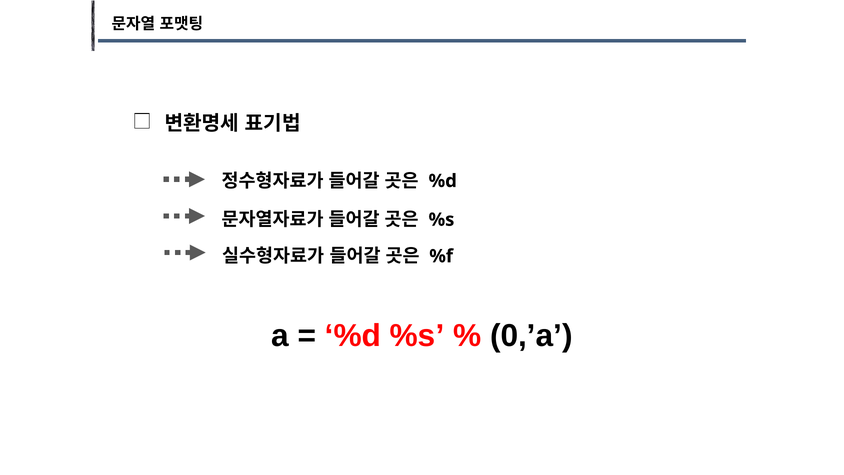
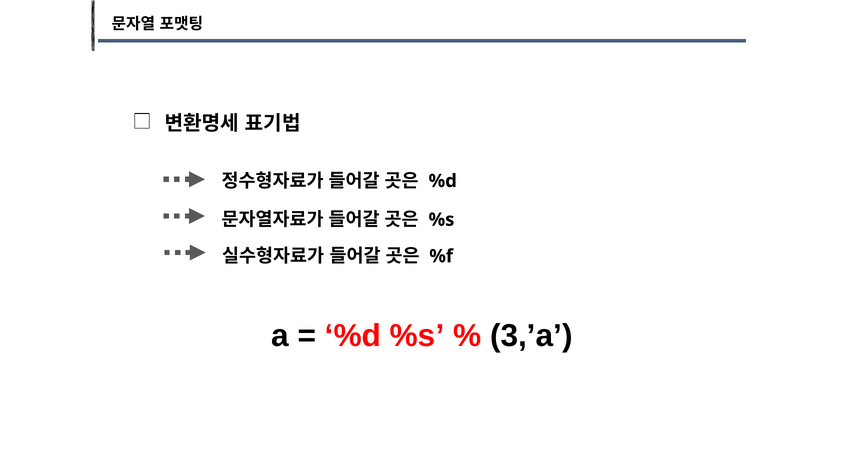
0,’a: 0,’a -> 3,’a
